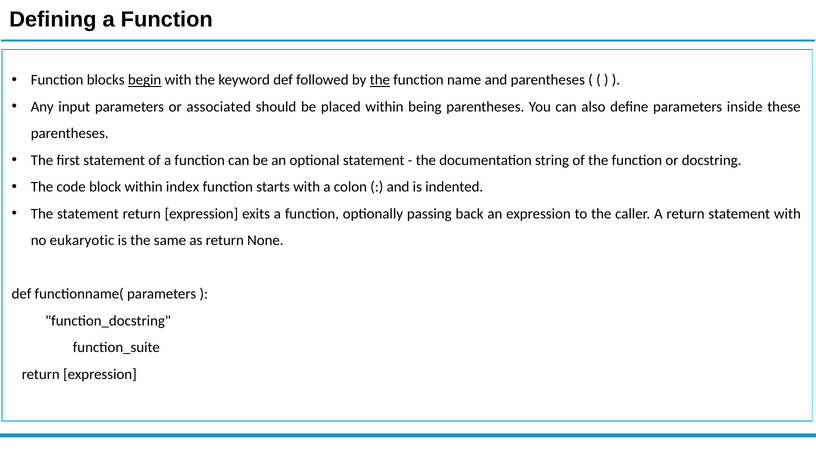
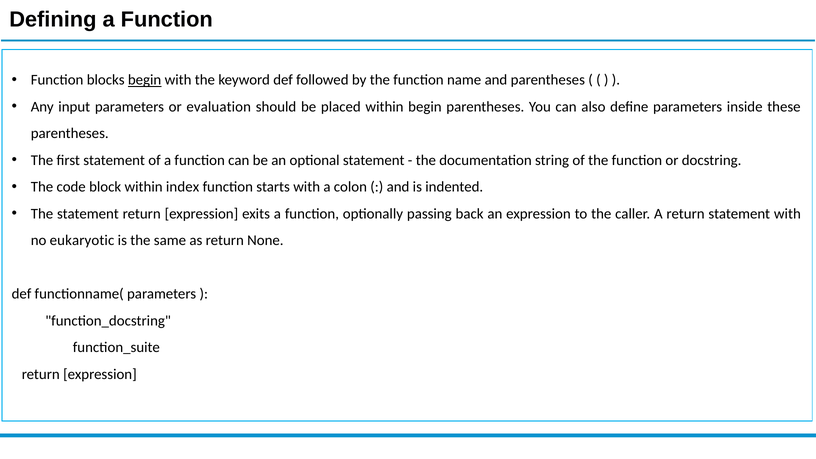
the at (380, 80) underline: present -> none
associated: associated -> evaluation
within being: being -> begin
